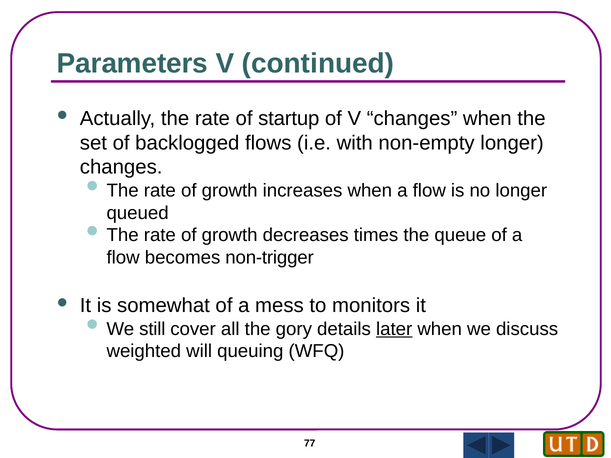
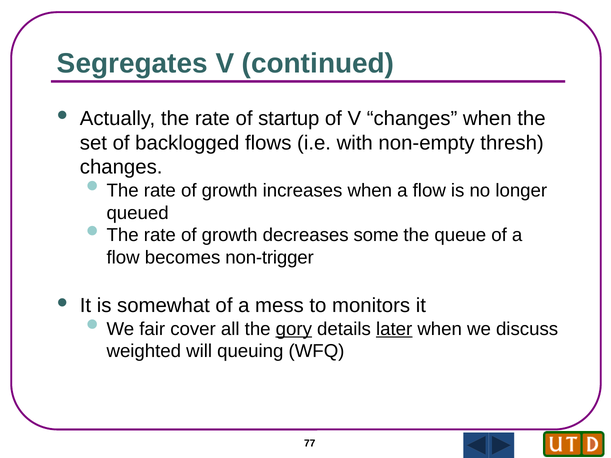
Parameters: Parameters -> Segregates
non-empty longer: longer -> thresh
times: times -> some
still: still -> fair
gory underline: none -> present
